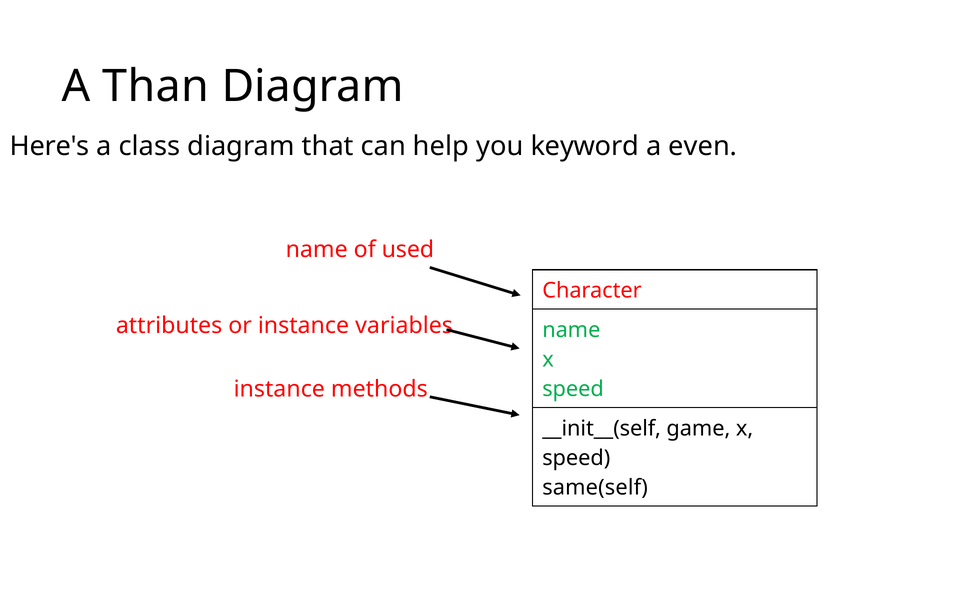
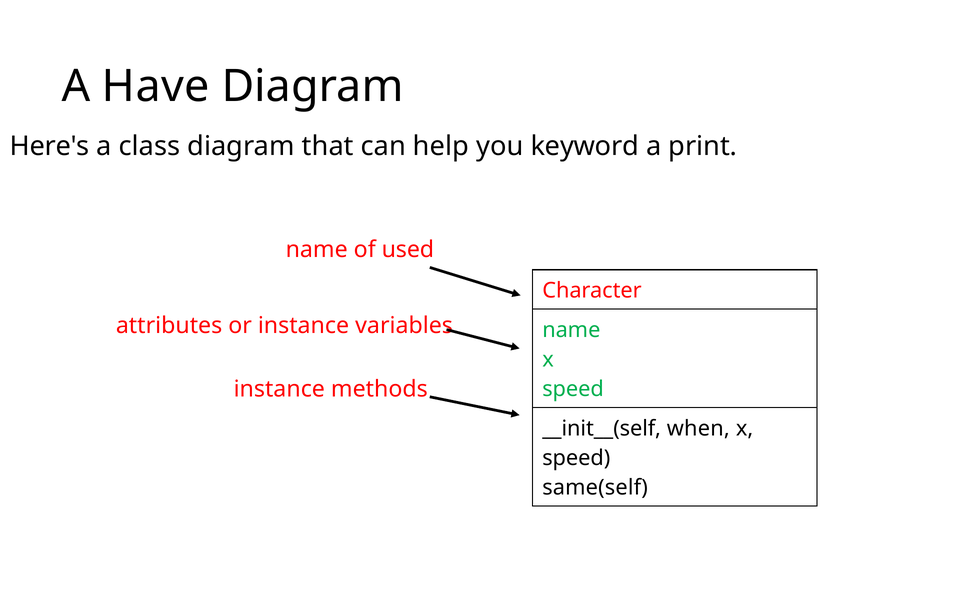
Than: Than -> Have
even: even -> print
game: game -> when
